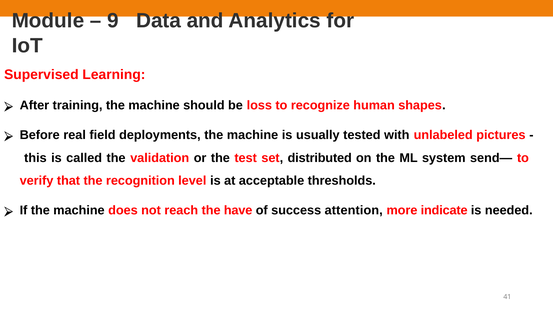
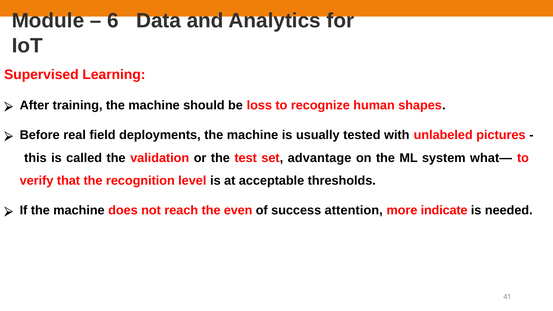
9: 9 -> 6
distributed: distributed -> advantage
send—: send— -> what—
have: have -> even
